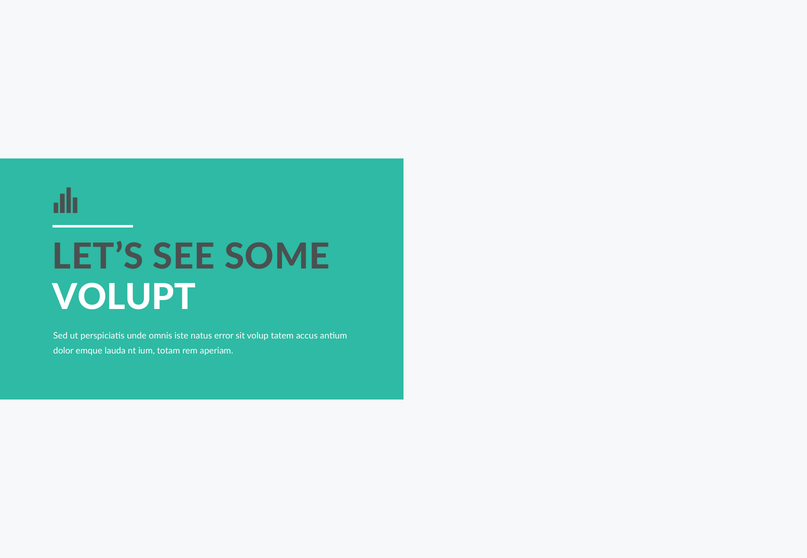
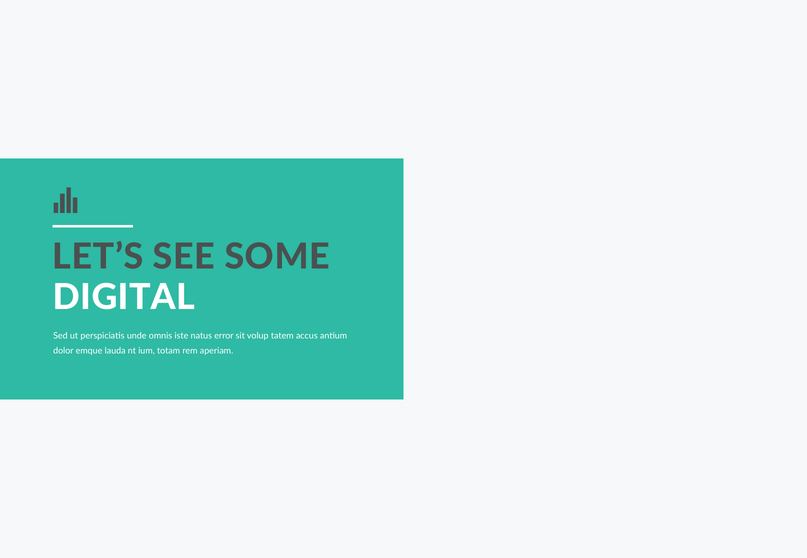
VOLUPT: VOLUPT -> DIGITAL
